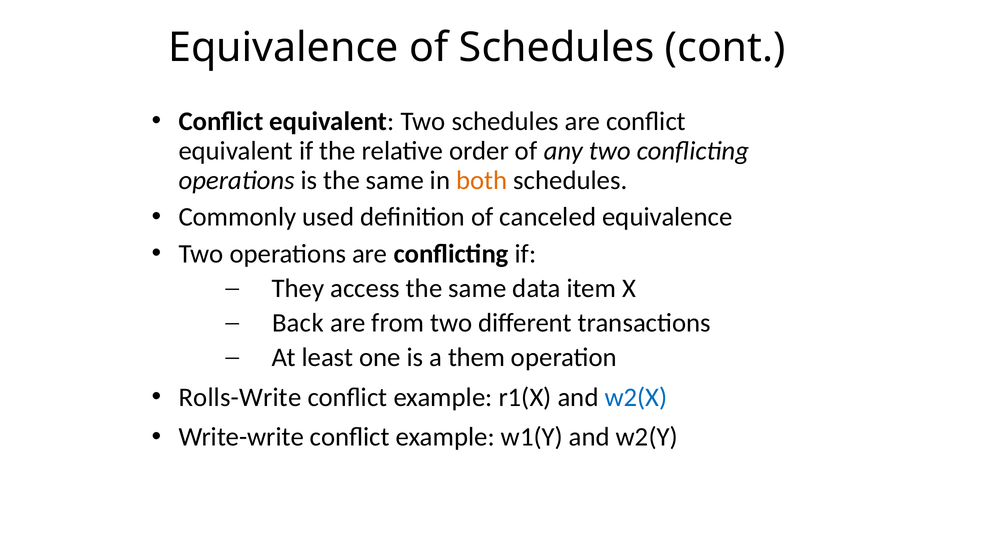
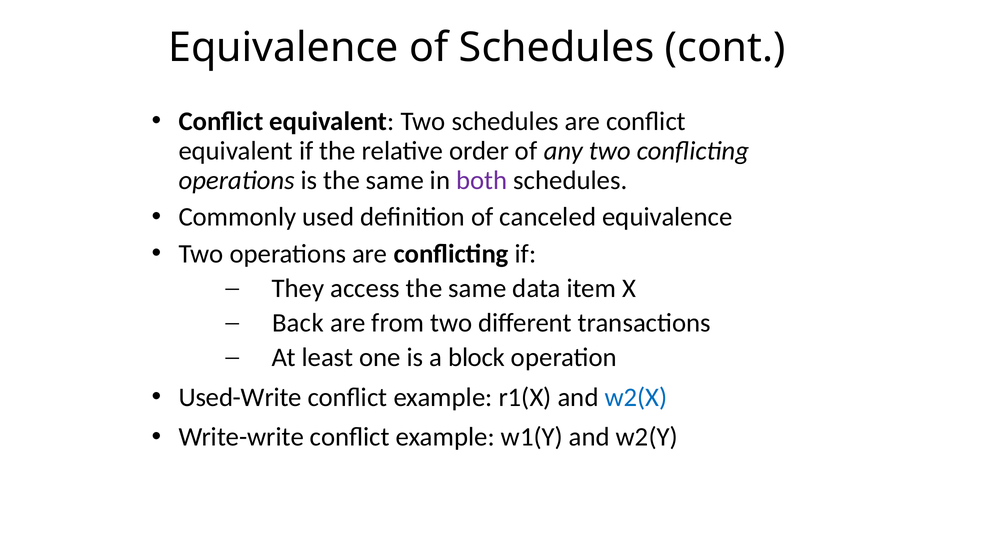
both colour: orange -> purple
them: them -> block
Rolls-Write: Rolls-Write -> Used-Write
